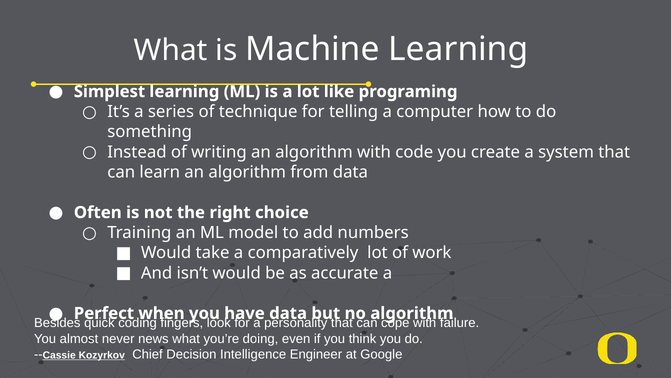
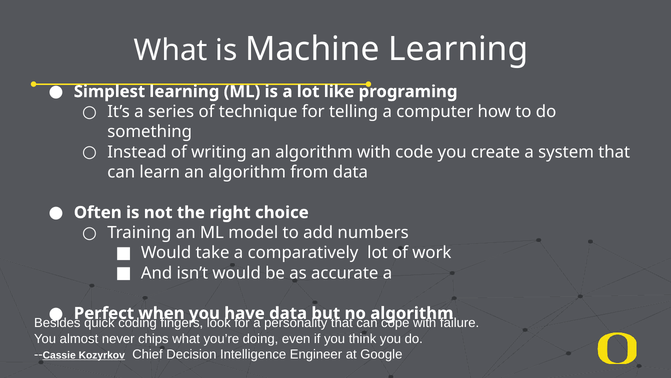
news: news -> chips
